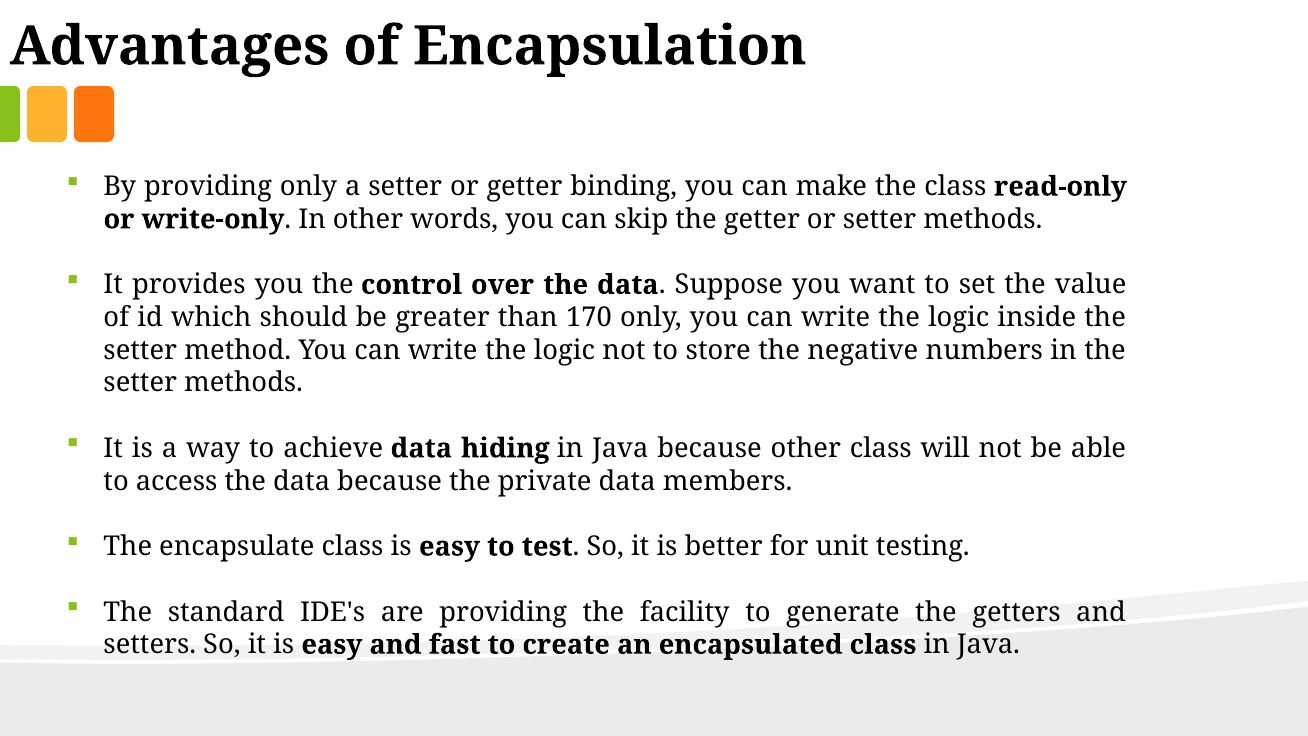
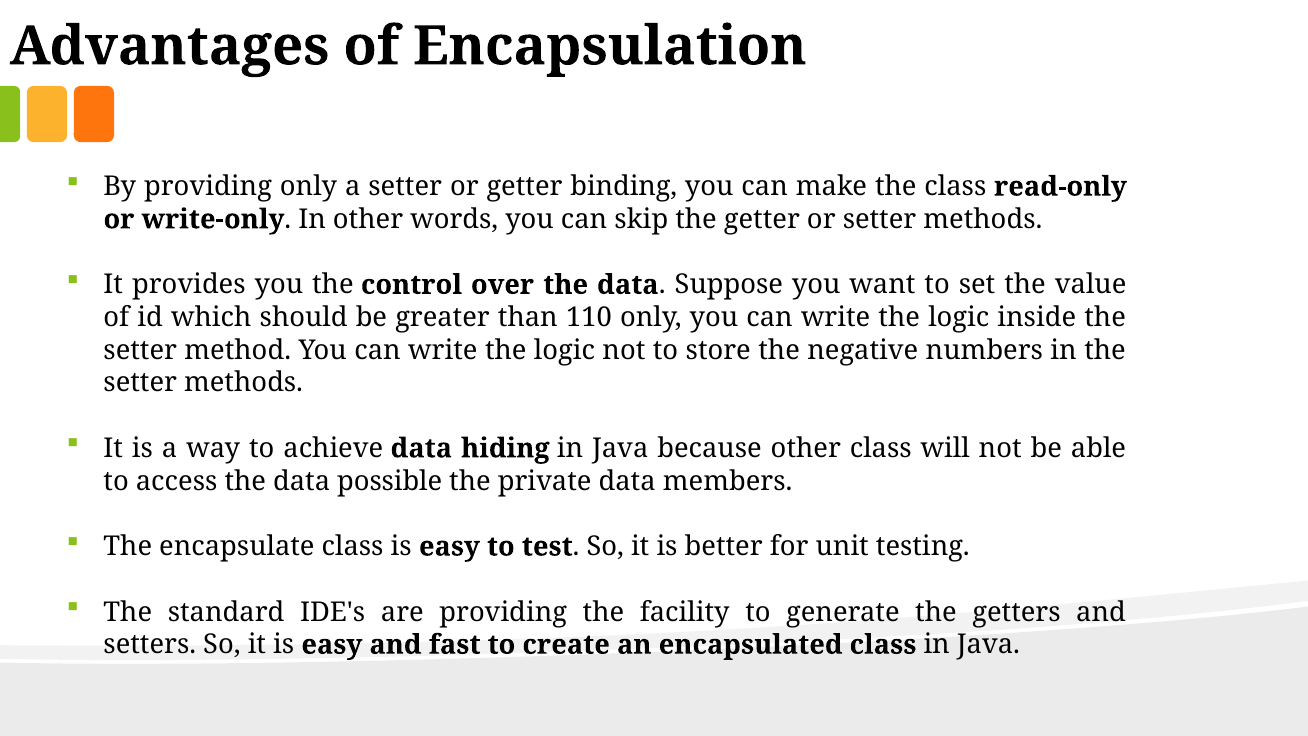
170: 170 -> 110
data because: because -> possible
